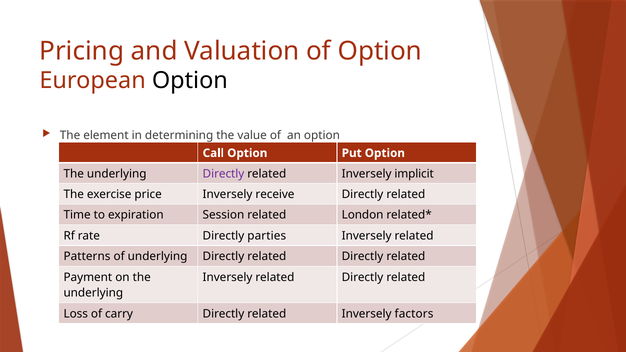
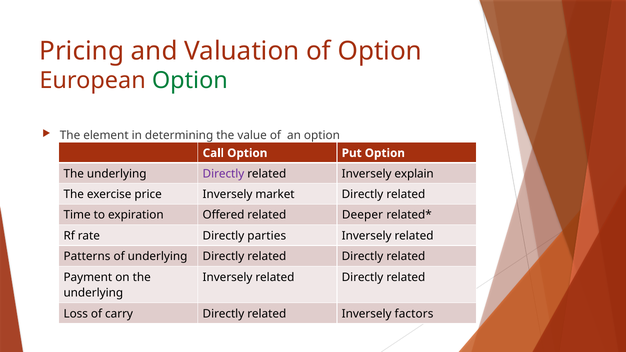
Option at (190, 81) colour: black -> green
implicit: implicit -> explain
receive: receive -> market
Session: Session -> Offered
London: London -> Deeper
